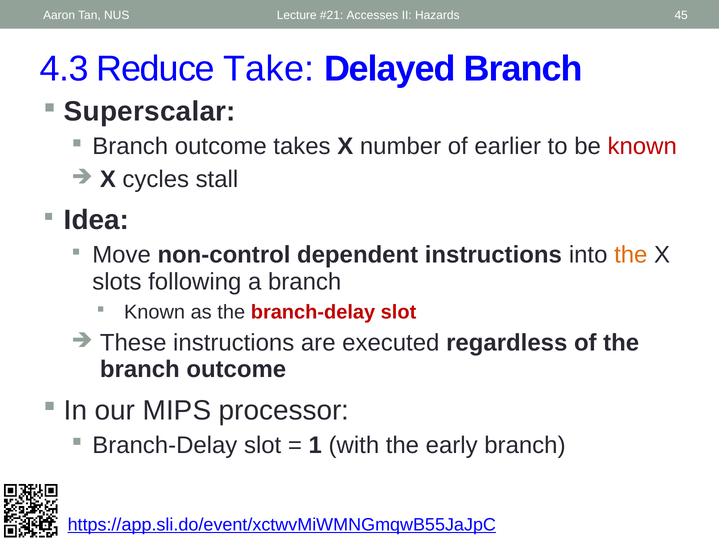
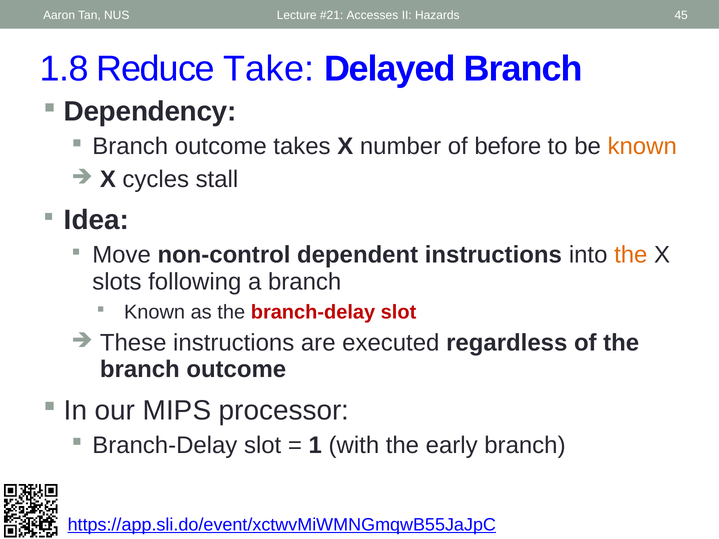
4.3: 4.3 -> 1.8
Superscalar: Superscalar -> Dependency
earlier: earlier -> before
known at (642, 146) colour: red -> orange
